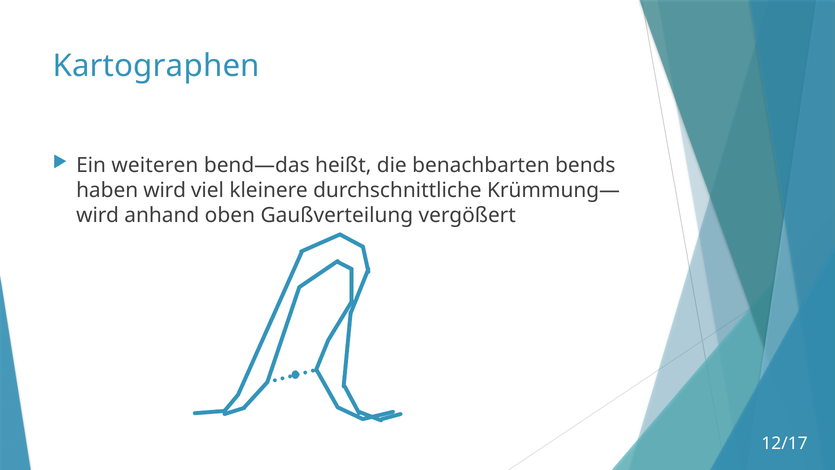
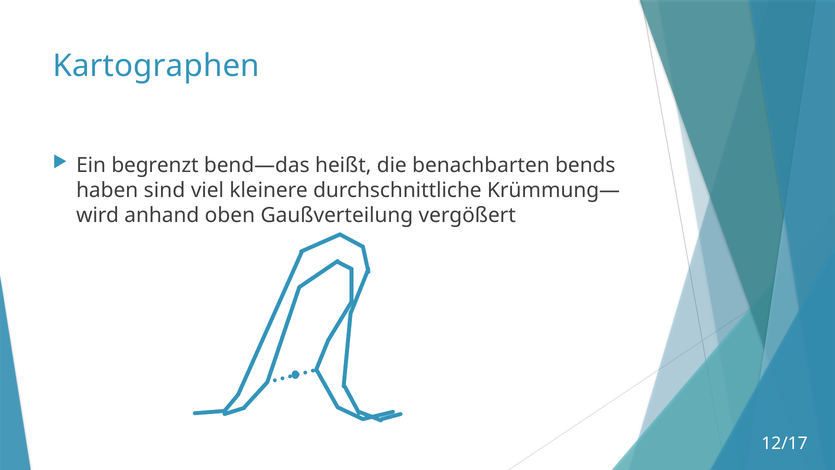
weiteren: weiteren -> begrenzt
haben wird: wird -> sind
